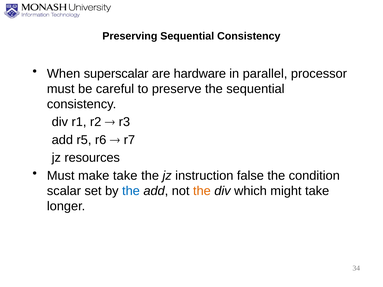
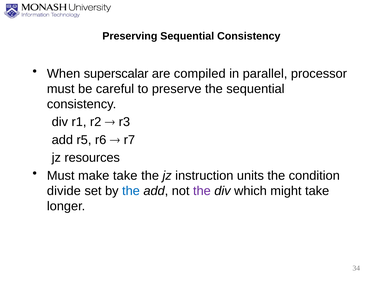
hardware: hardware -> compiled
false: false -> units
scalar: scalar -> divide
the at (202, 191) colour: orange -> purple
